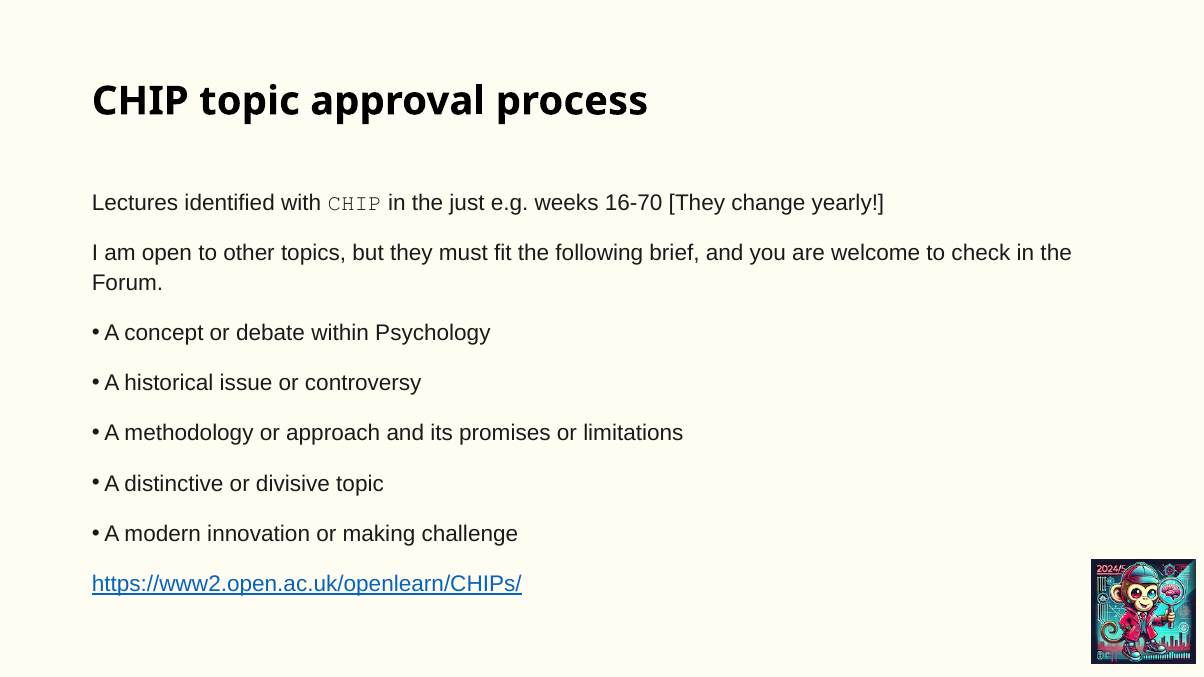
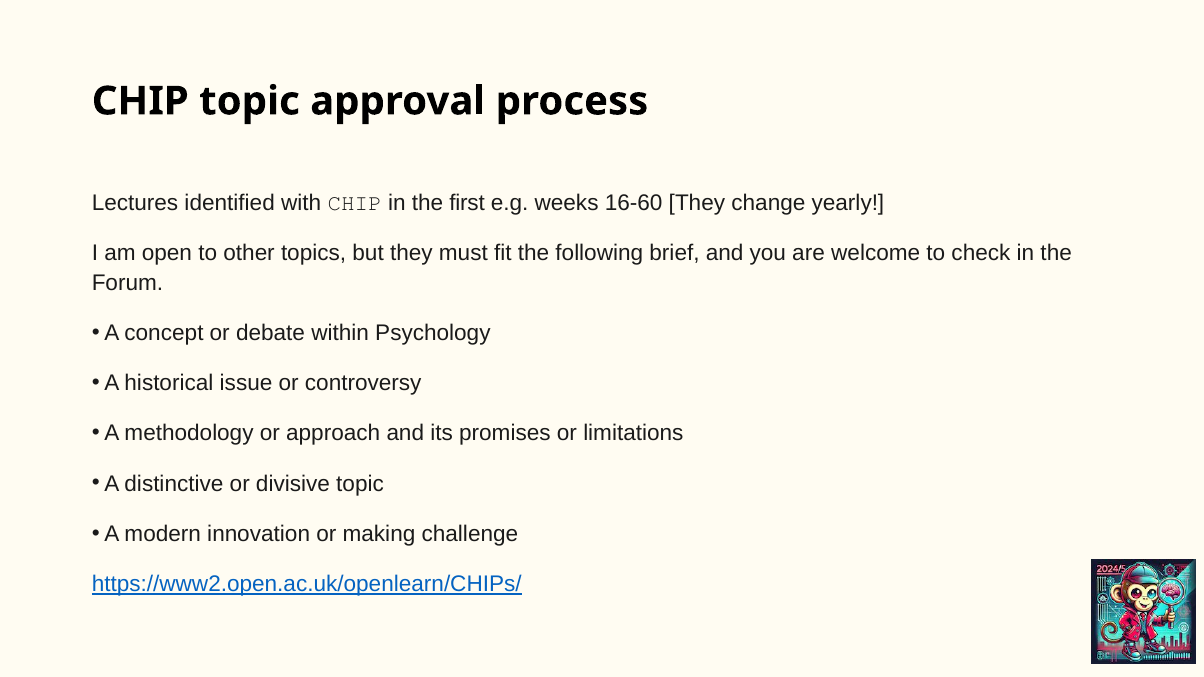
just: just -> first
16-70: 16-70 -> 16-60
